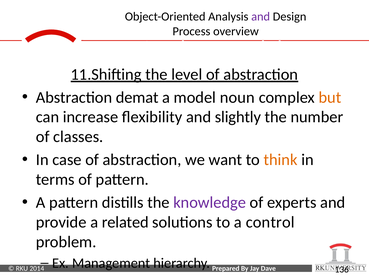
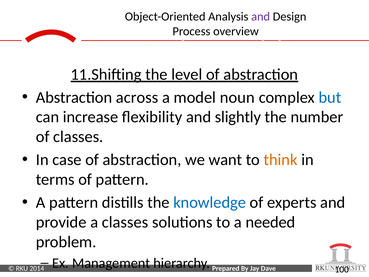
demat: demat -> across
but colour: orange -> blue
knowledge colour: purple -> blue
a related: related -> classes
control: control -> needed
136: 136 -> 100
